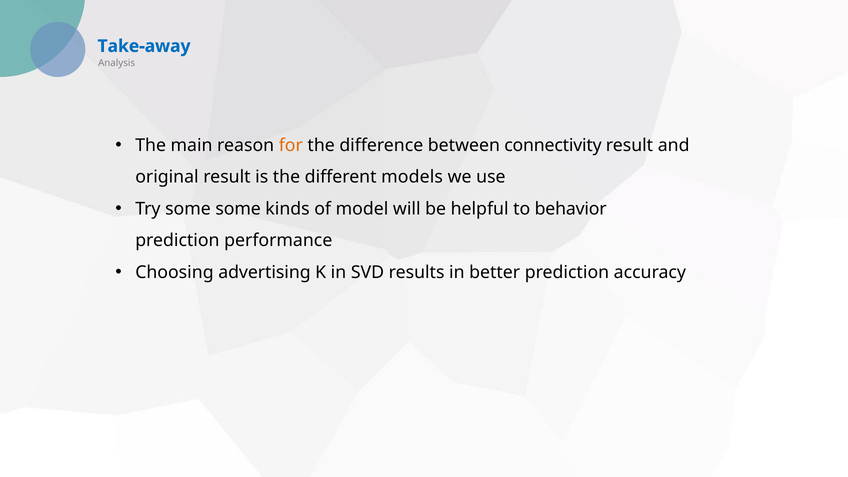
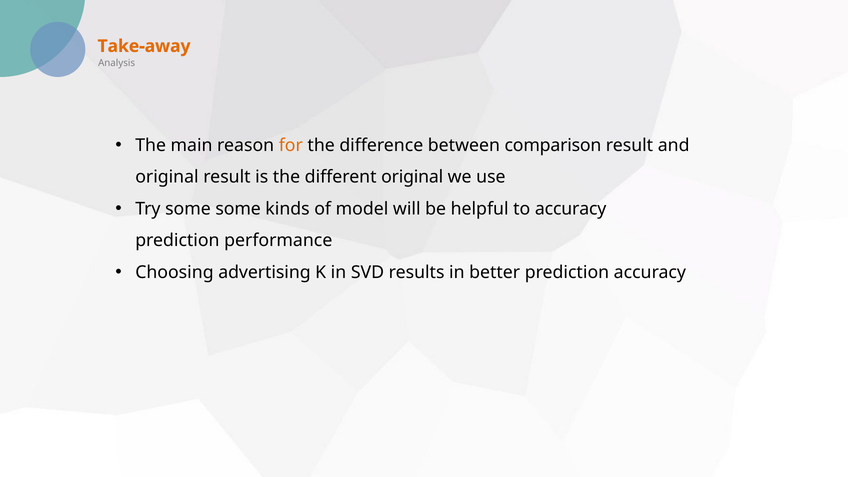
Take-away colour: blue -> orange
connectivity: connectivity -> comparison
different models: models -> original
to behavior: behavior -> accuracy
